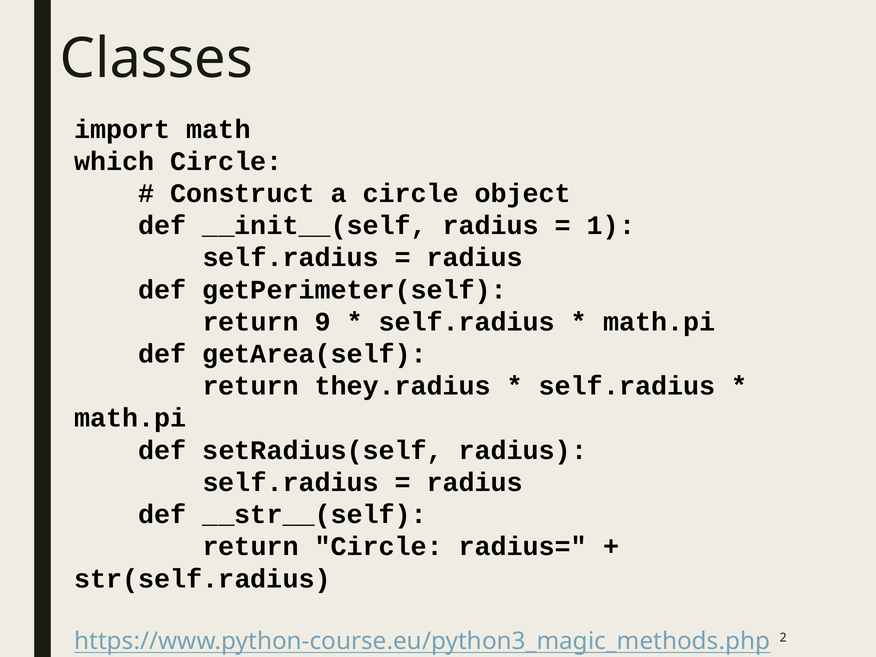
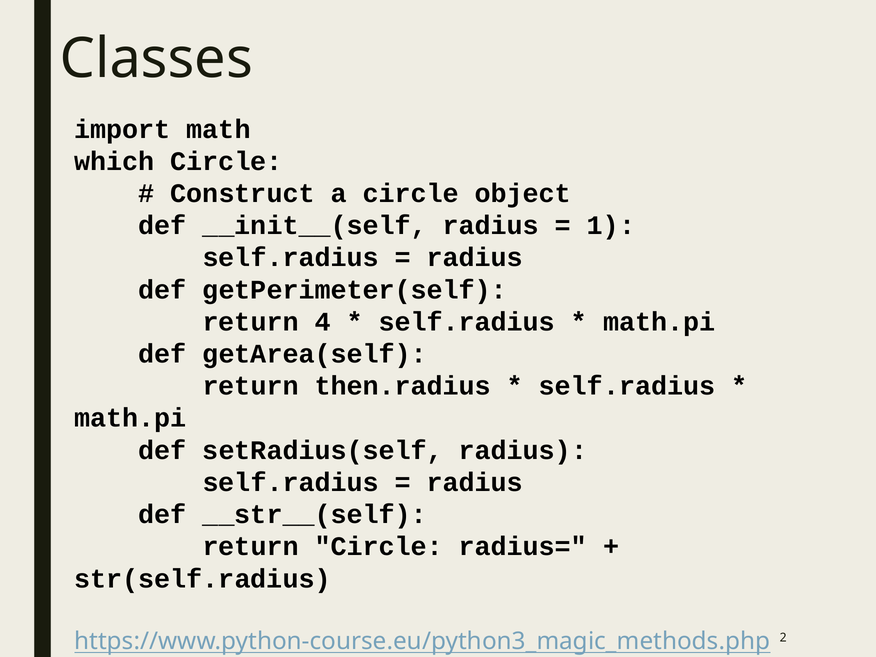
9: 9 -> 4
they.radius: they.radius -> then.radius
